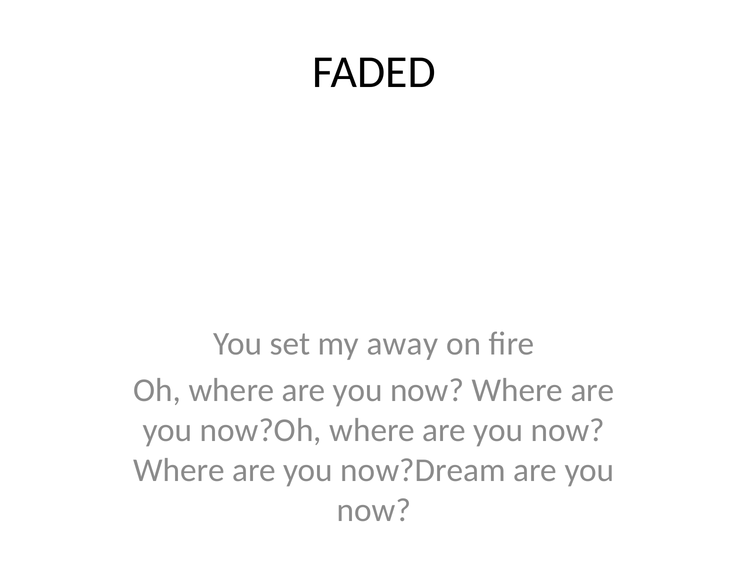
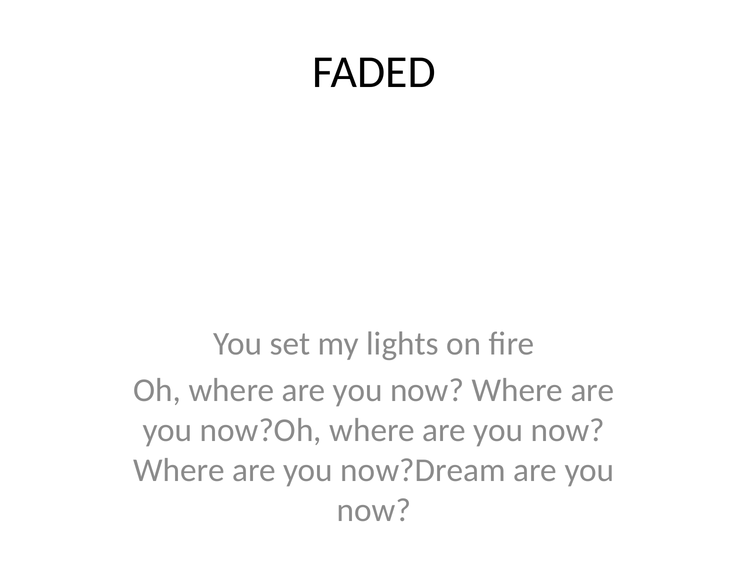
away: away -> lights
